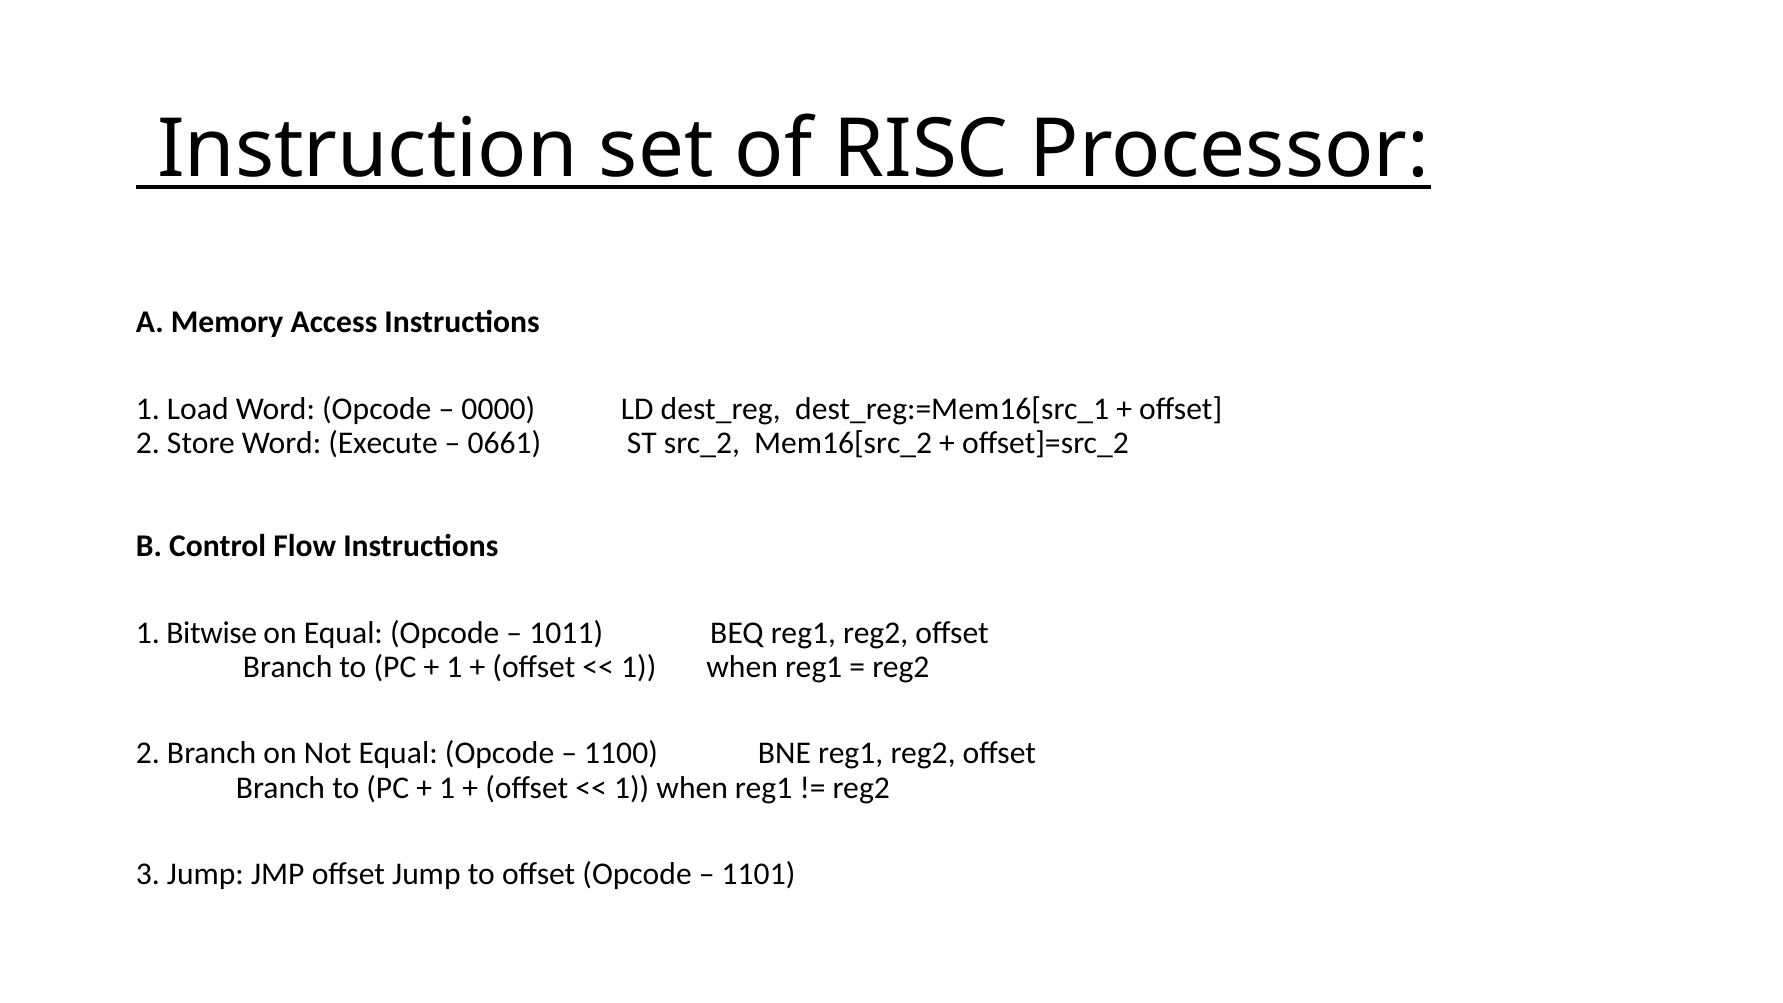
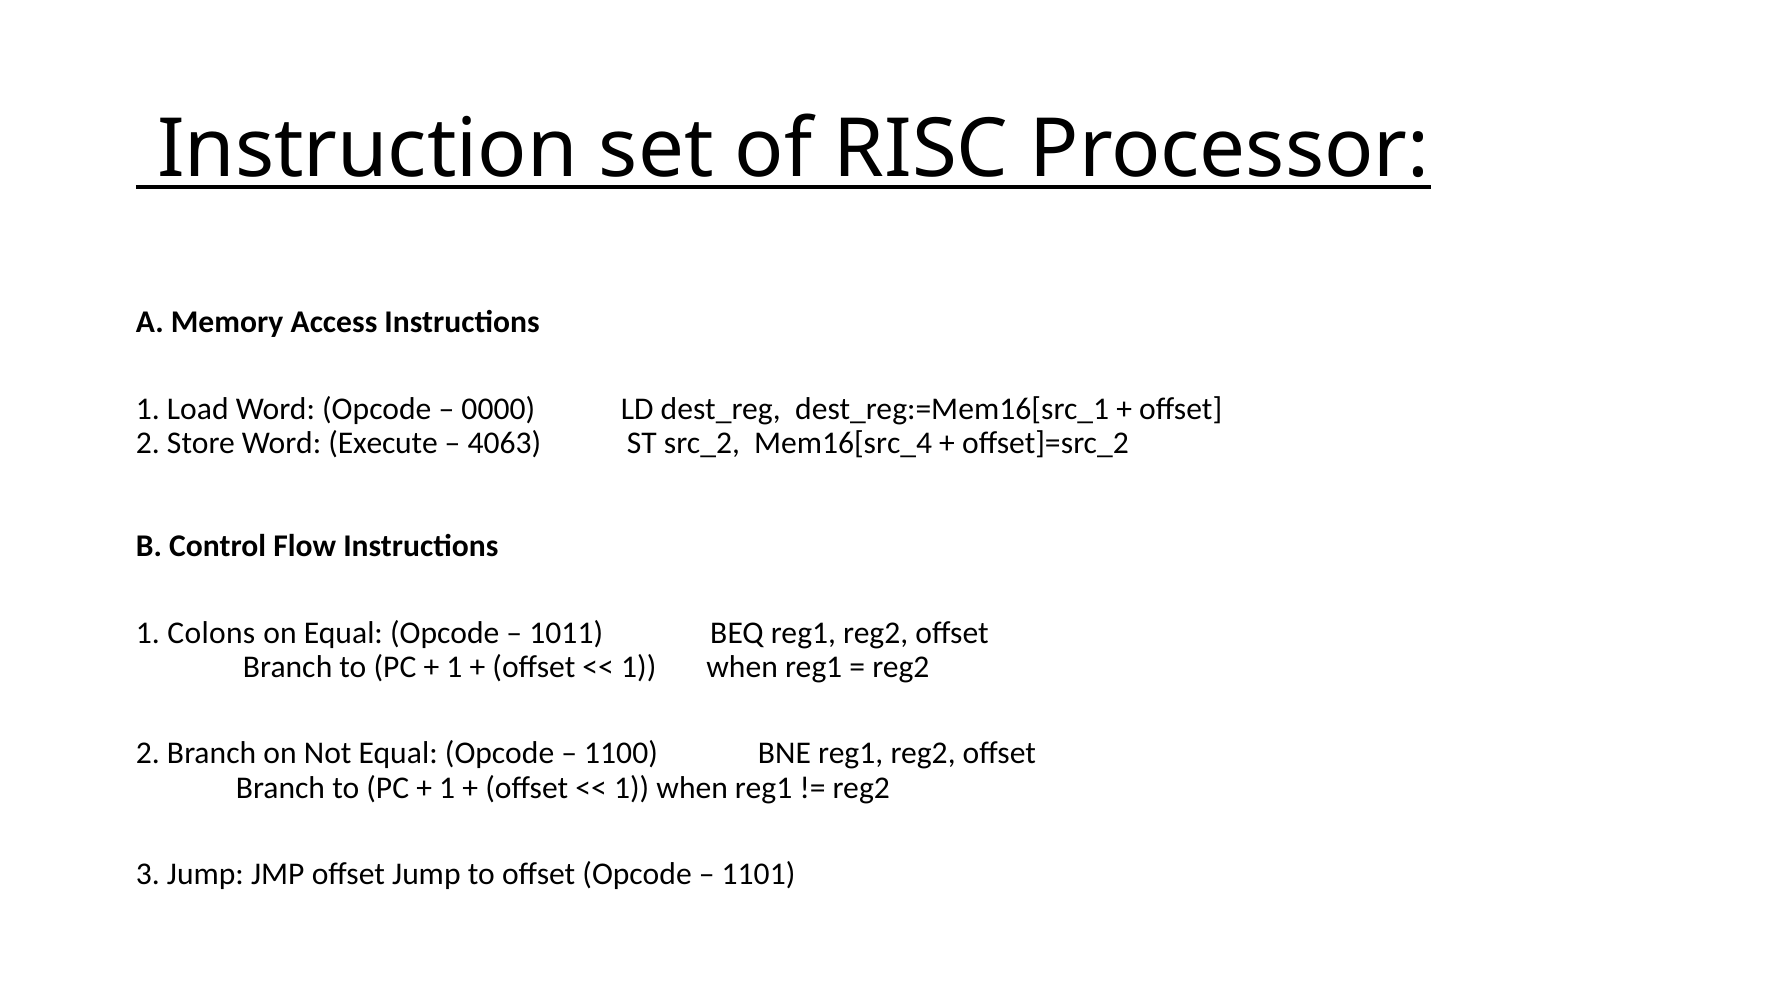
0661: 0661 -> 4063
Mem16[src_2: Mem16[src_2 -> Mem16[src_4
Bitwise: Bitwise -> Colons
